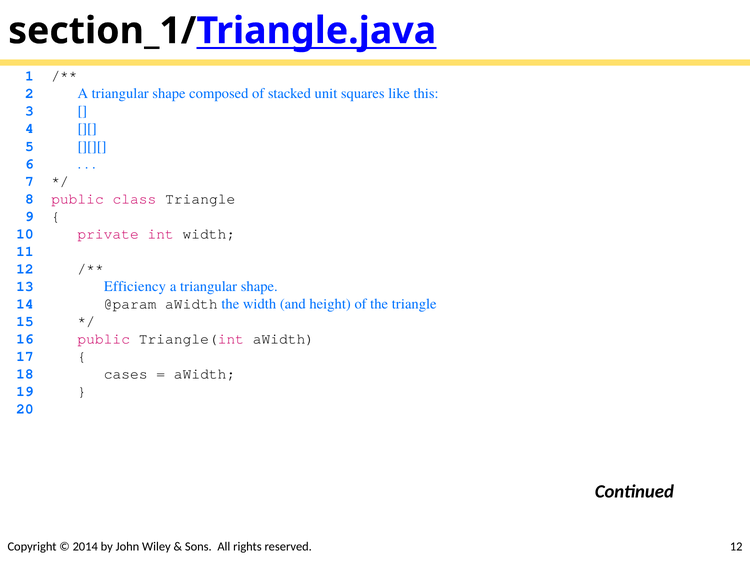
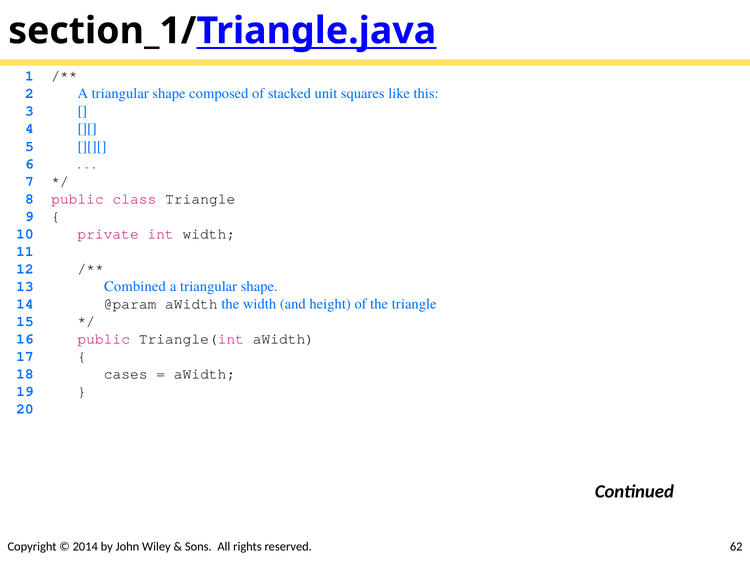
Efficiency: Efficiency -> Combined
12 at (736, 546): 12 -> 62
